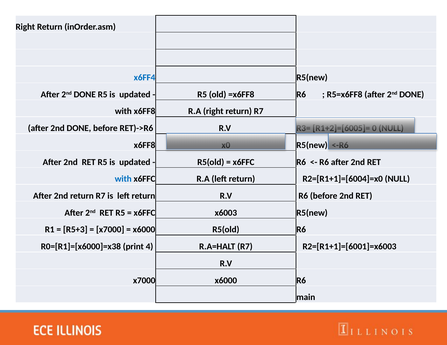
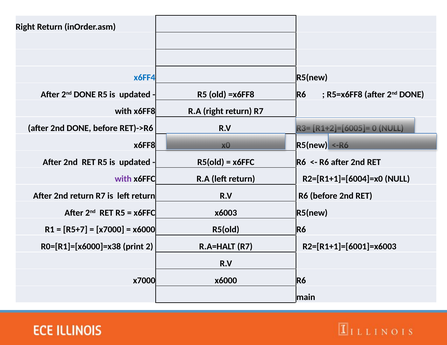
with at (123, 179) colour: blue -> purple
R5+3: R5+3 -> R5+7
4: 4 -> 2
